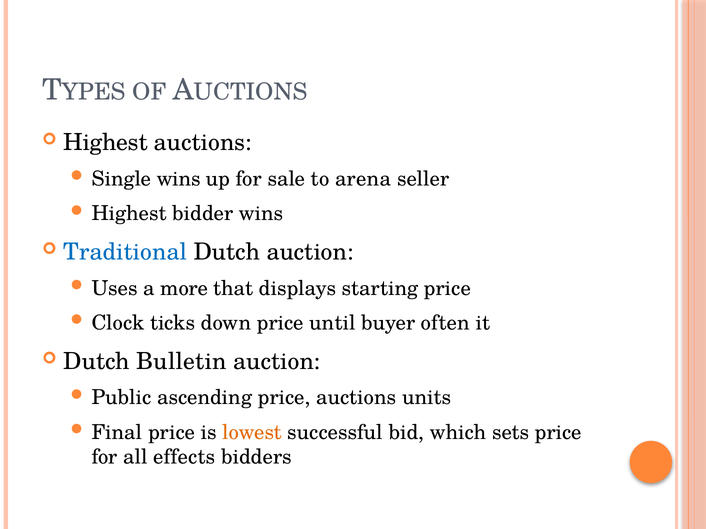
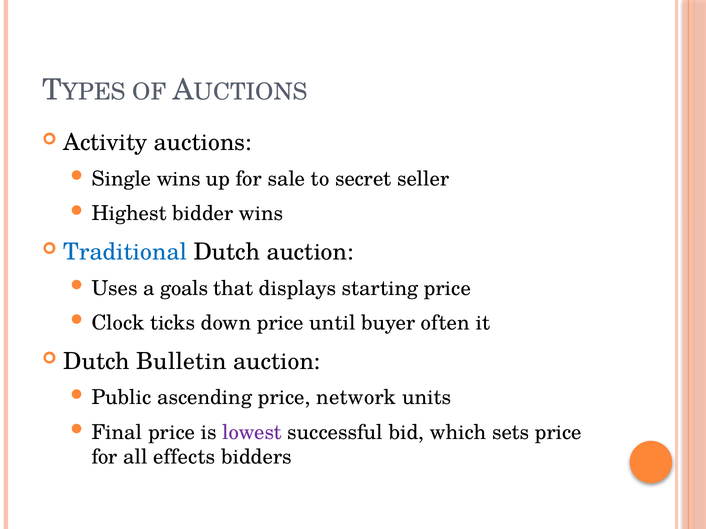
Highest at (105, 143): Highest -> Activity
arena: arena -> secret
more: more -> goals
price auctions: auctions -> network
lowest colour: orange -> purple
